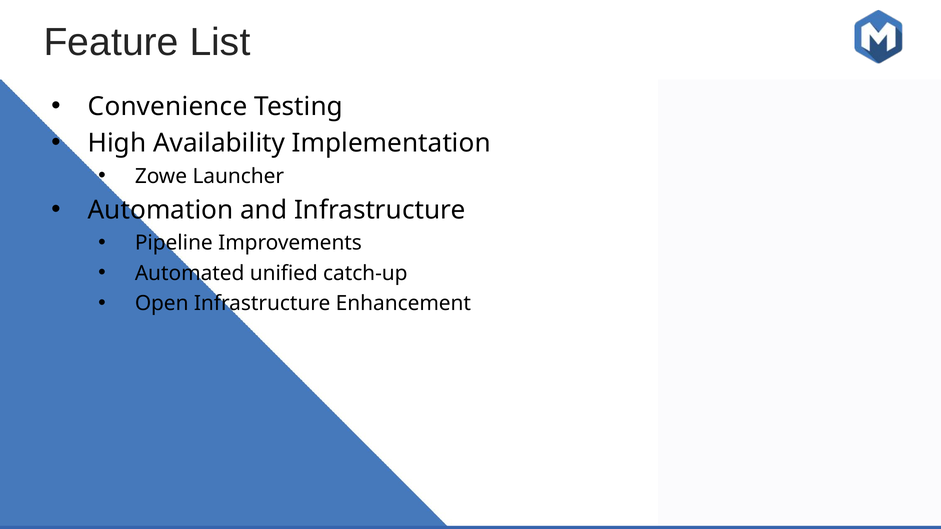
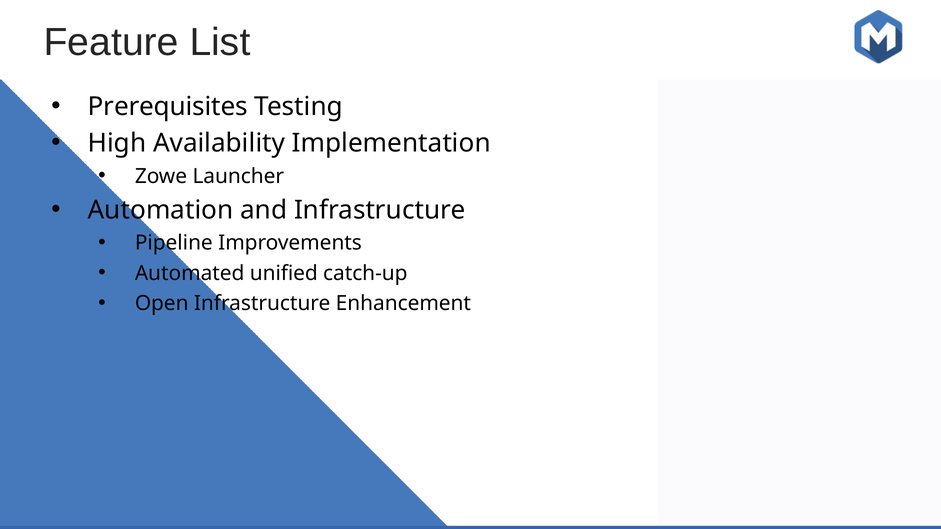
Convenience: Convenience -> Prerequisites
